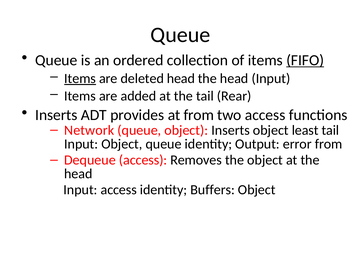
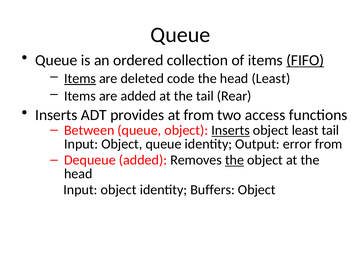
deleted head: head -> code
Input at (271, 79): Input -> Least
Network: Network -> Between
Inserts at (231, 131) underline: none -> present
Dequeue access: access -> added
the at (235, 160) underline: none -> present
access at (119, 190): access -> object
